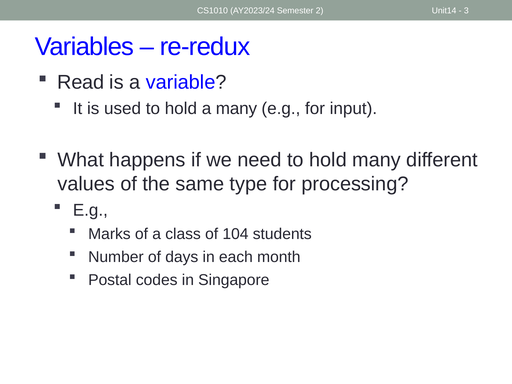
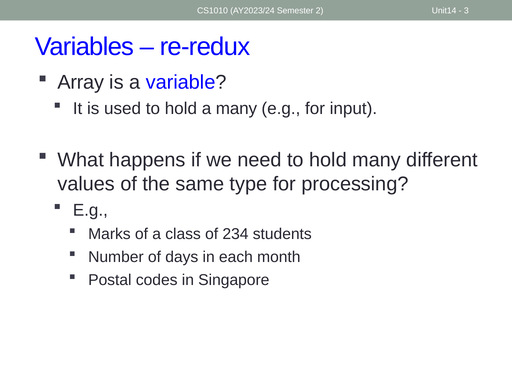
Read: Read -> Array
104: 104 -> 234
